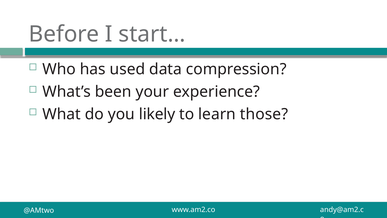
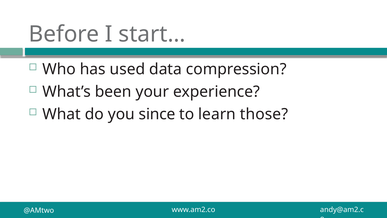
likely: likely -> since
